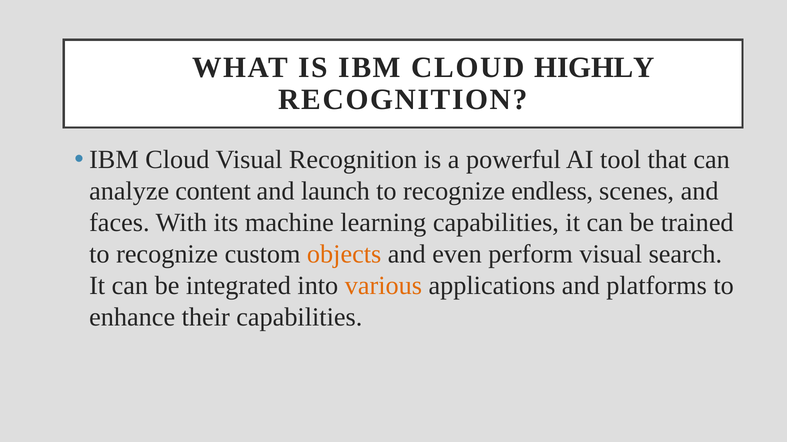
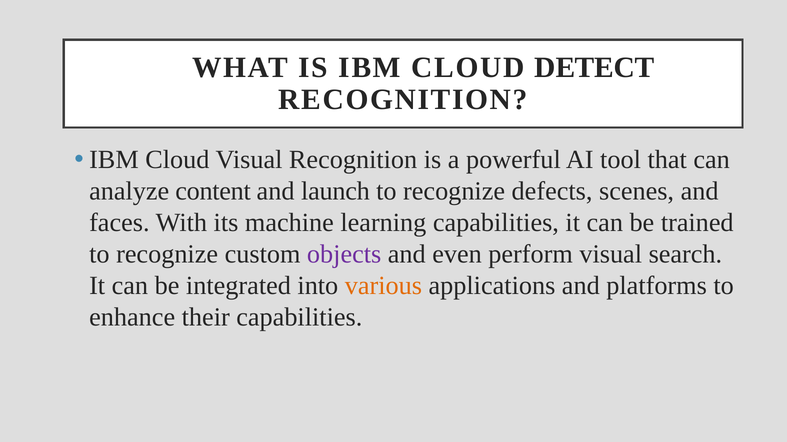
HIGHLY: HIGHLY -> DETECT
endless: endless -> defects
objects colour: orange -> purple
